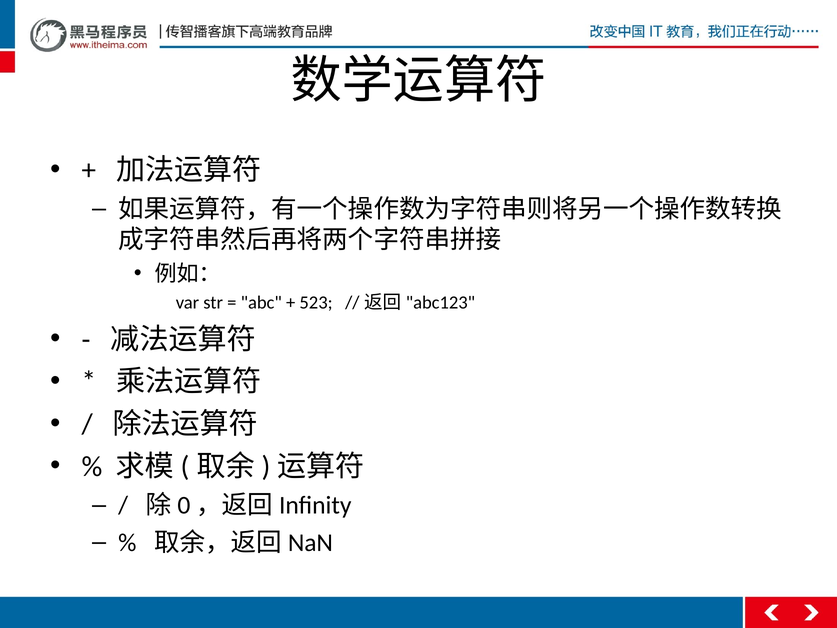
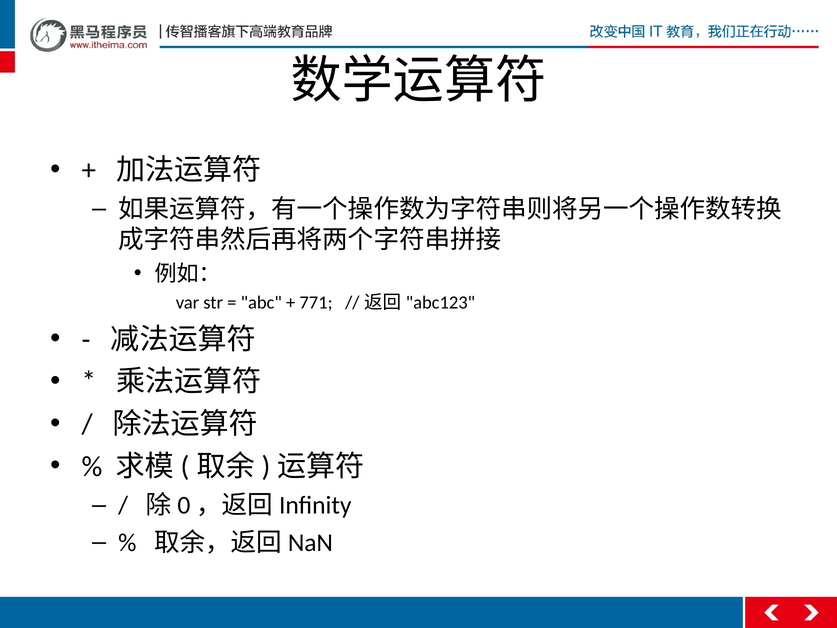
523: 523 -> 771
